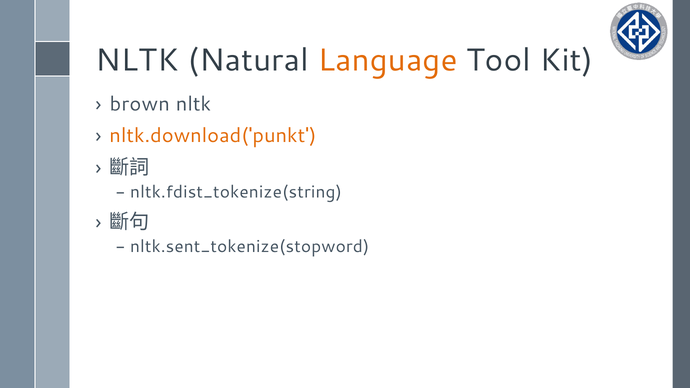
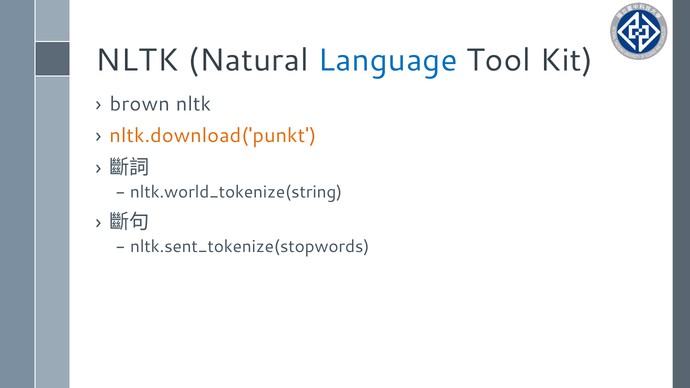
Language colour: orange -> blue
nltk.fdist_tokenize(string: nltk.fdist_tokenize(string -> nltk.world_tokenize(string
nltk.sent_tokenize(stopword: nltk.sent_tokenize(stopword -> nltk.sent_tokenize(stopwords
